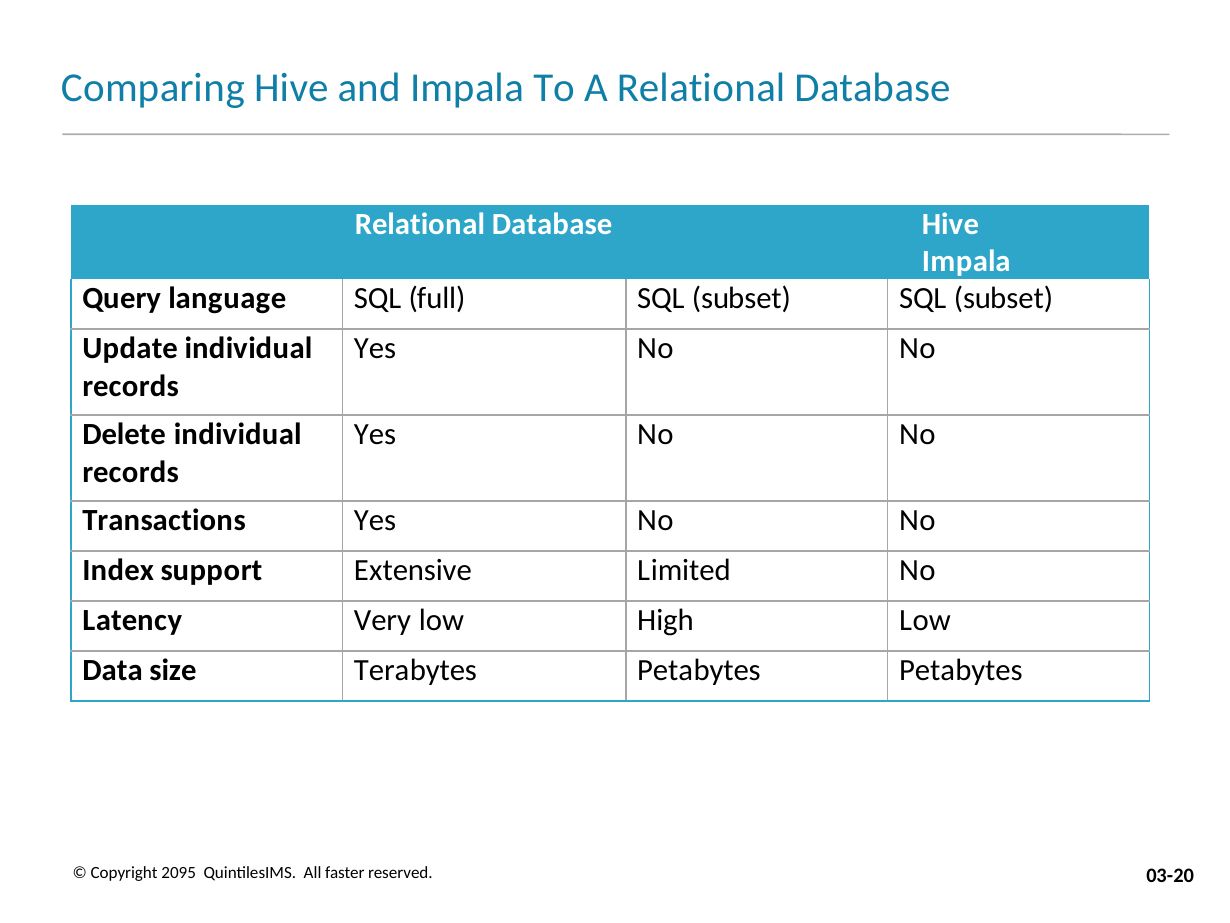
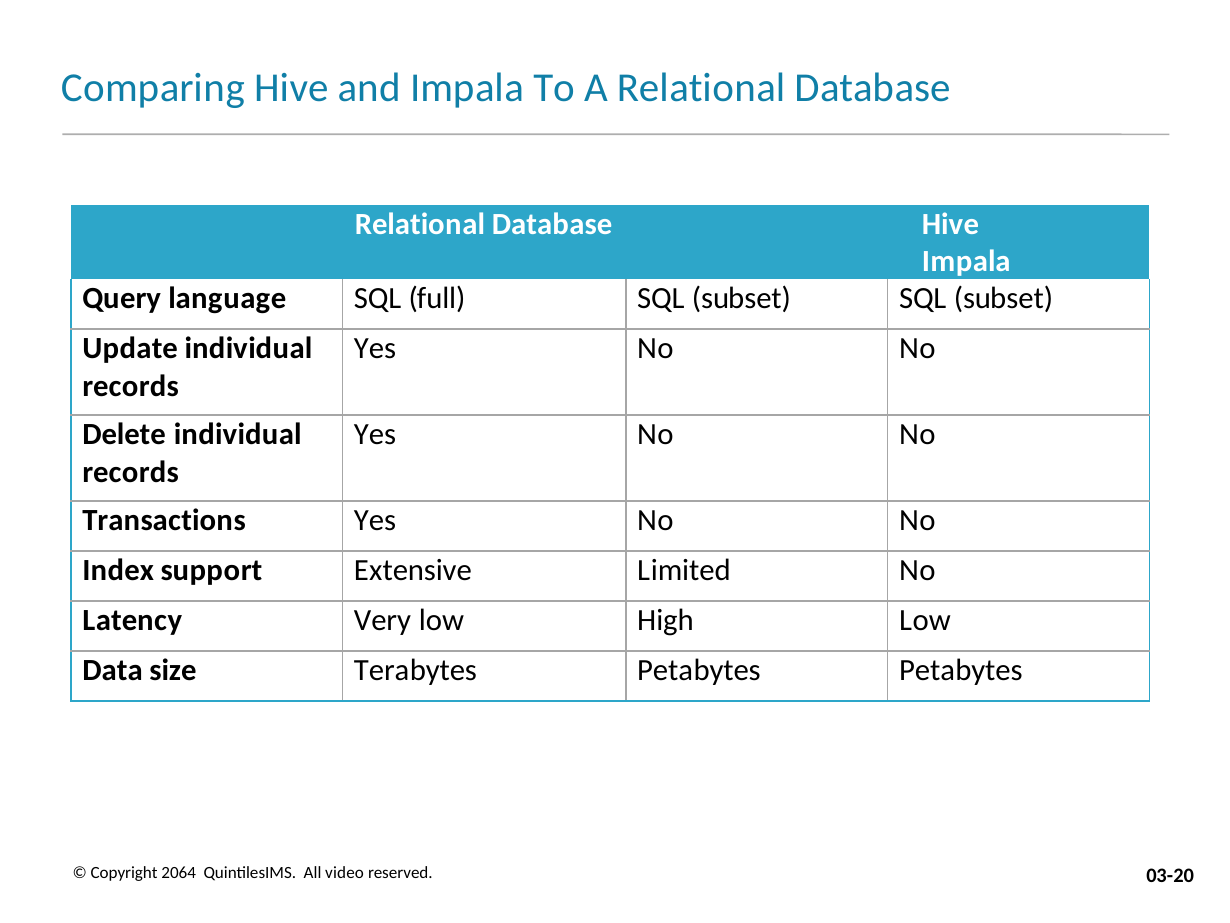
2095: 2095 -> 2064
faster: faster -> video
